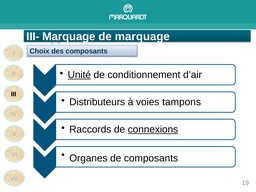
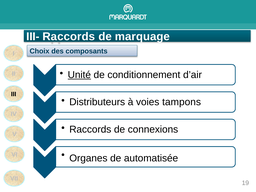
III- Marquage: Marquage -> Raccords
connexions underline: present -> none
de composants: composants -> automatisée
